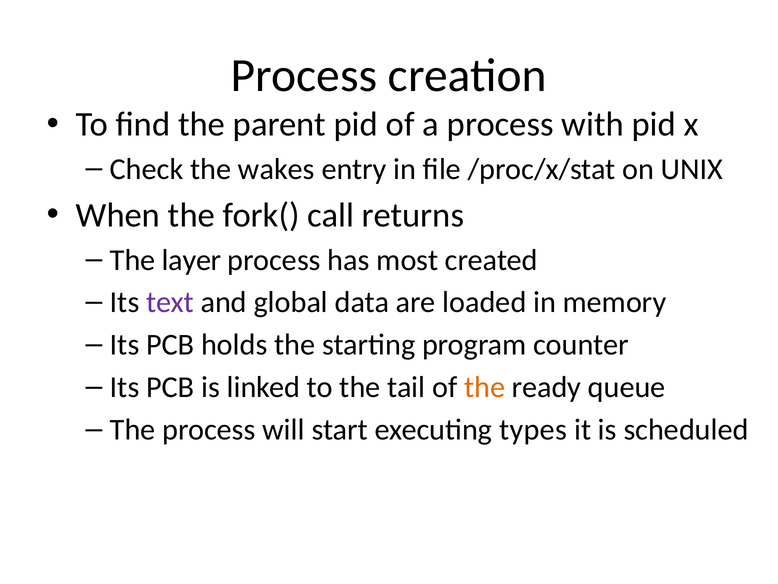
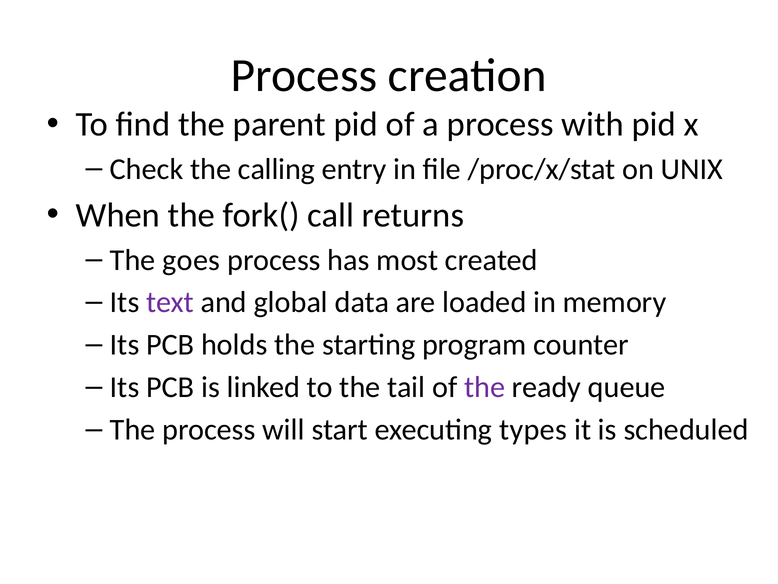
wakes: wakes -> calling
layer: layer -> goes
the at (485, 387) colour: orange -> purple
